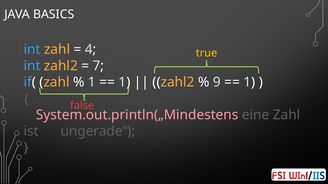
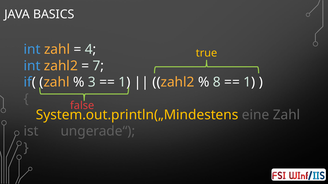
1 at (92, 82): 1 -> 3
9: 9 -> 8
System.out.println(„Mindestens colour: pink -> yellow
